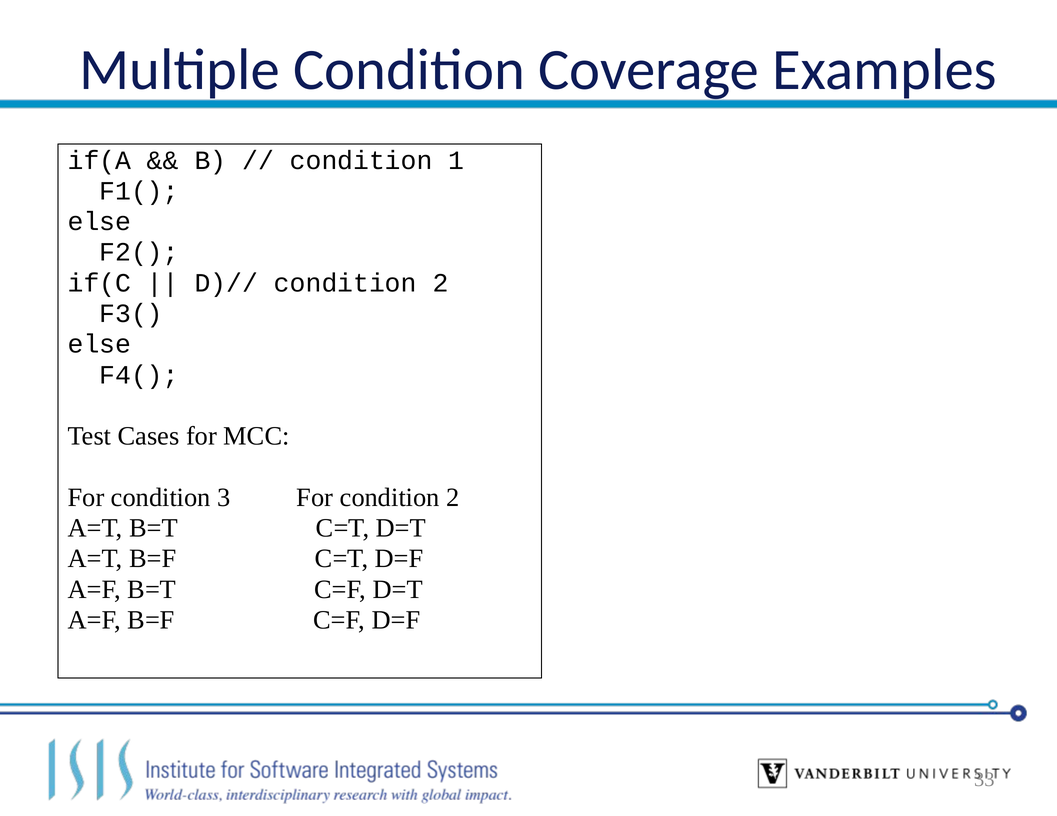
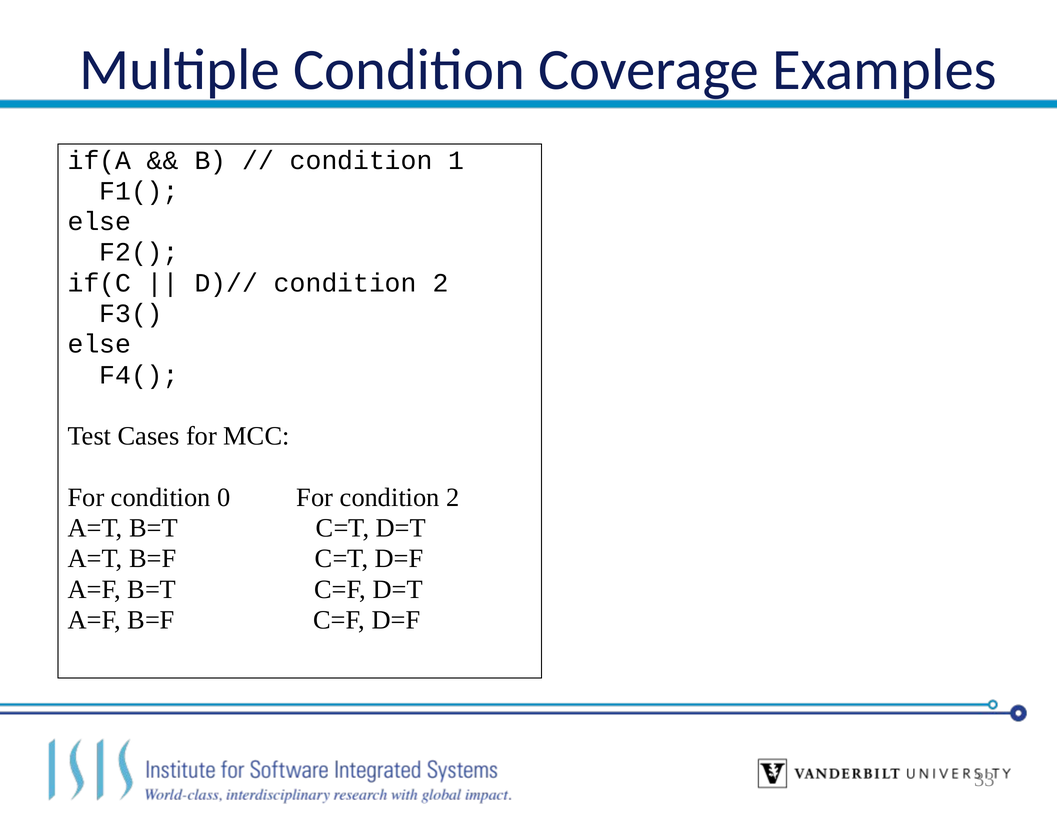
3: 3 -> 0
